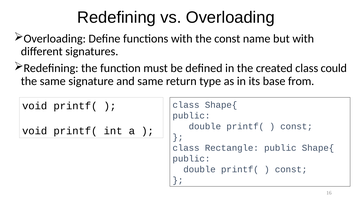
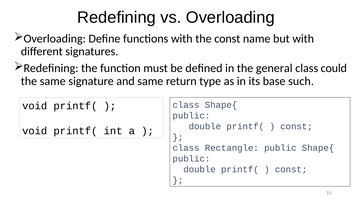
created: created -> general
from: from -> such
